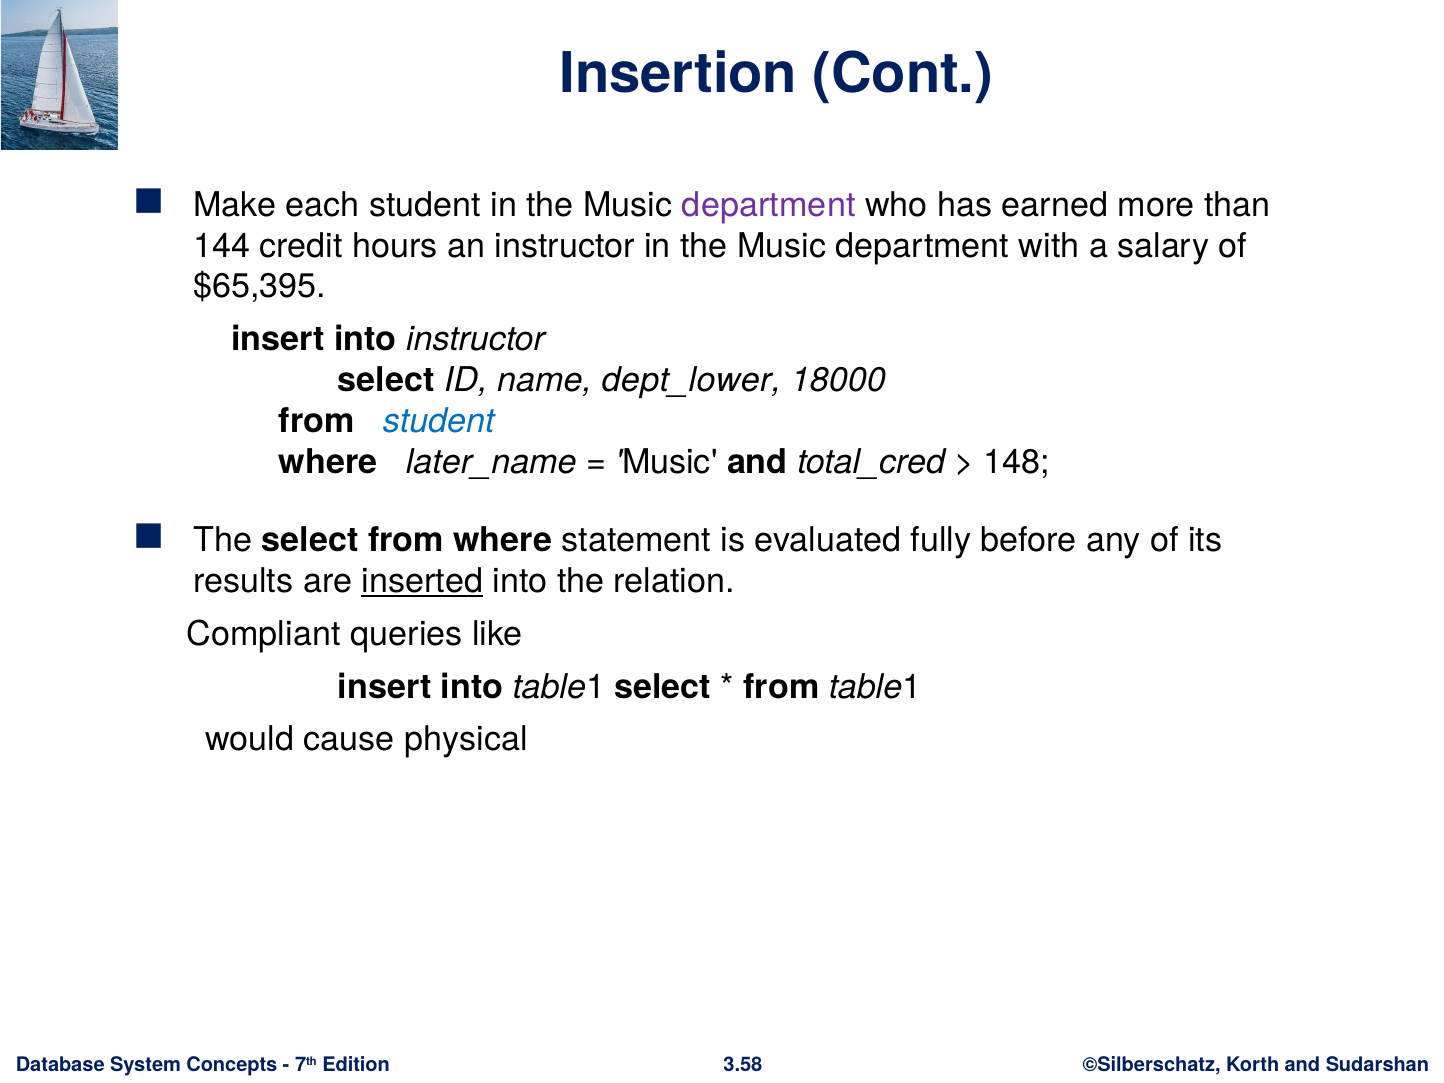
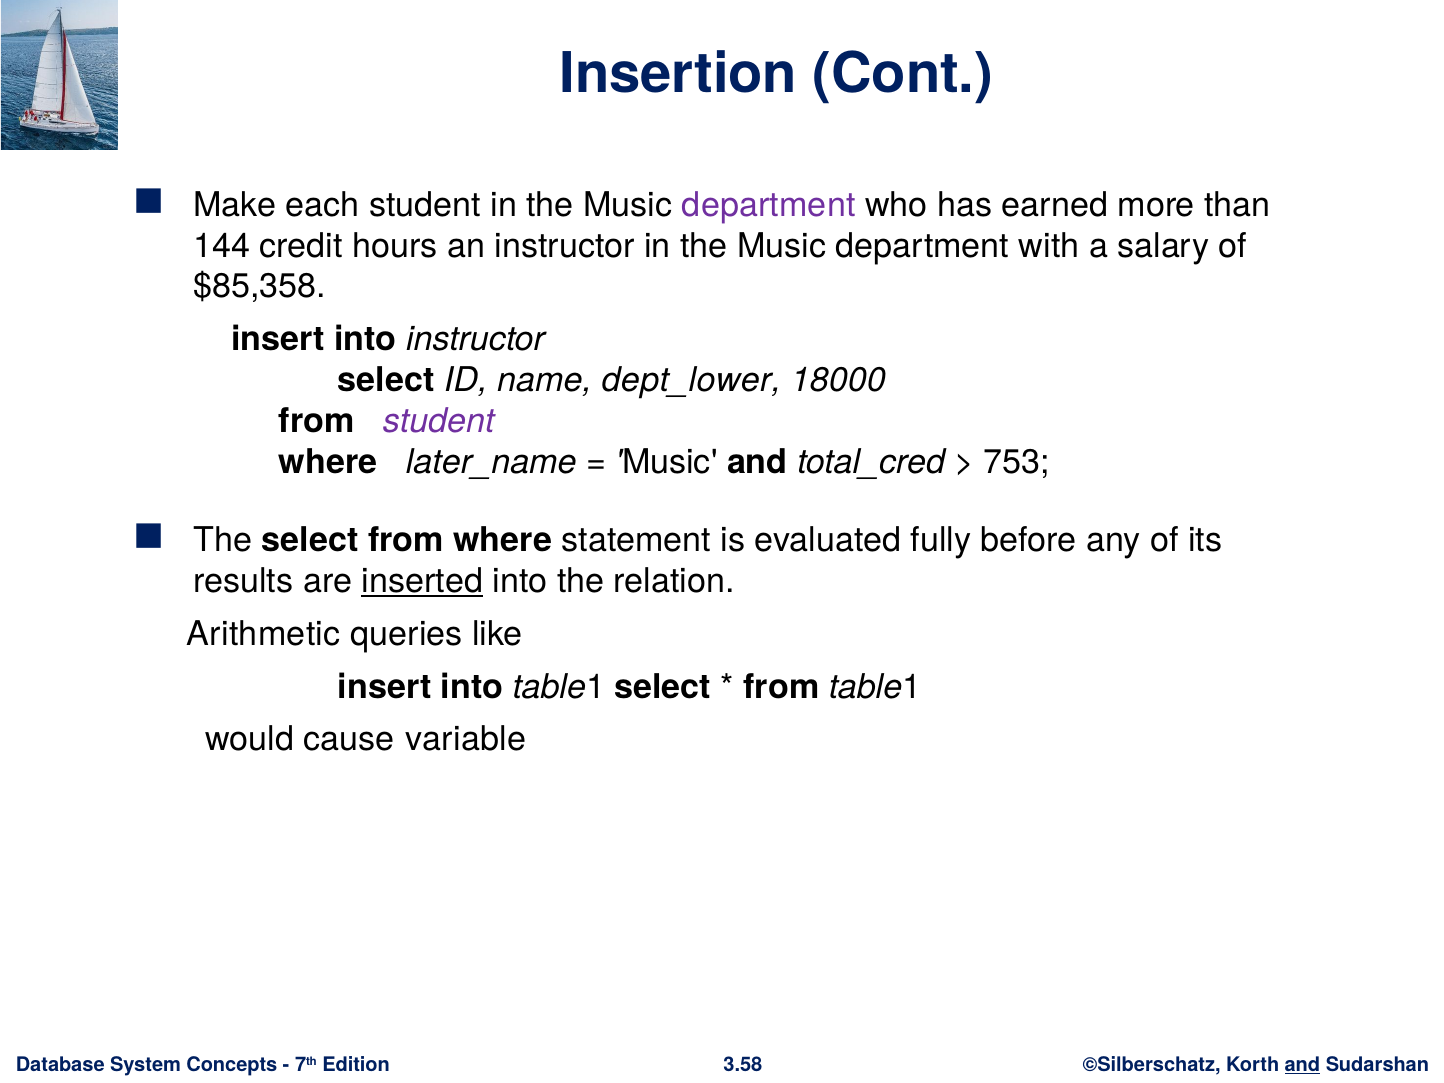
$65,395: $65,395 -> $85,358
student at (439, 421) colour: blue -> purple
148: 148 -> 753
Compliant: Compliant -> Arithmetic
physical: physical -> variable
and at (1302, 1065) underline: none -> present
